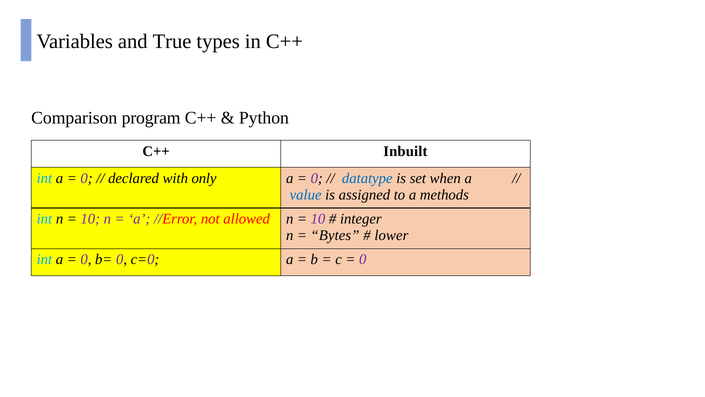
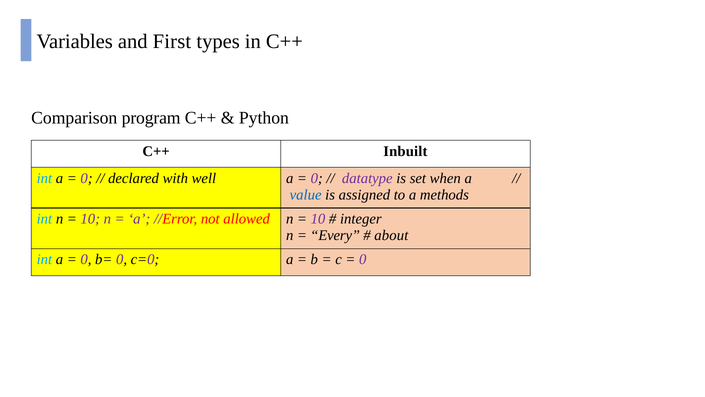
True: True -> First
only: only -> well
datatype colour: blue -> purple
Bytes: Bytes -> Every
lower: lower -> about
